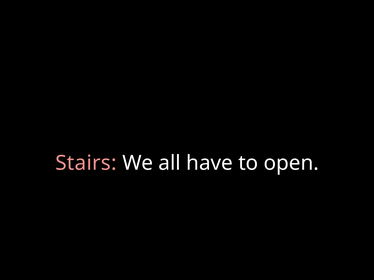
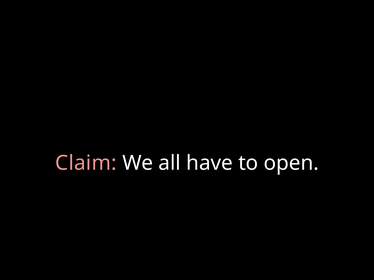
Stairs: Stairs -> Claim
